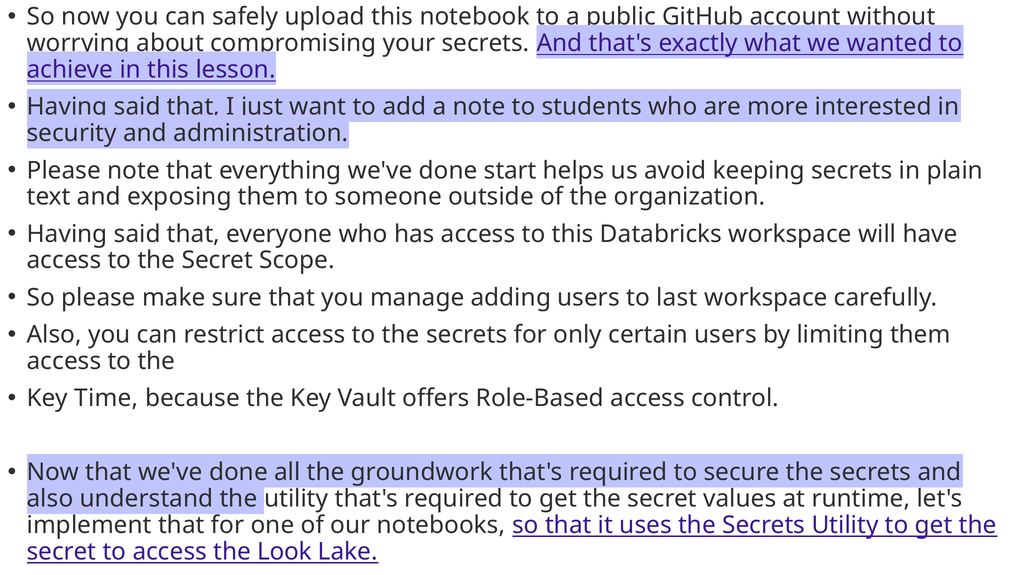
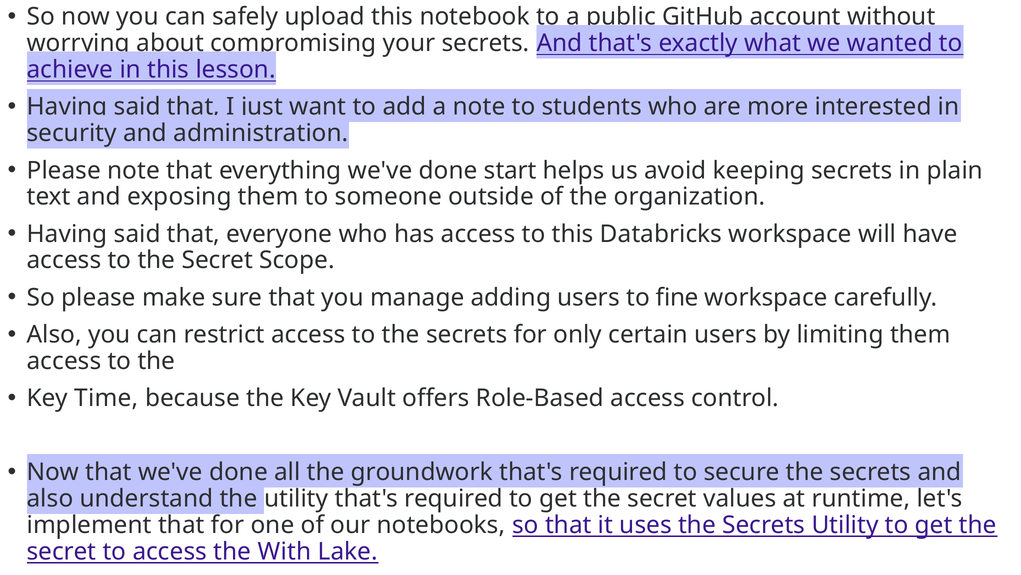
last: last -> fine
Look: Look -> With
